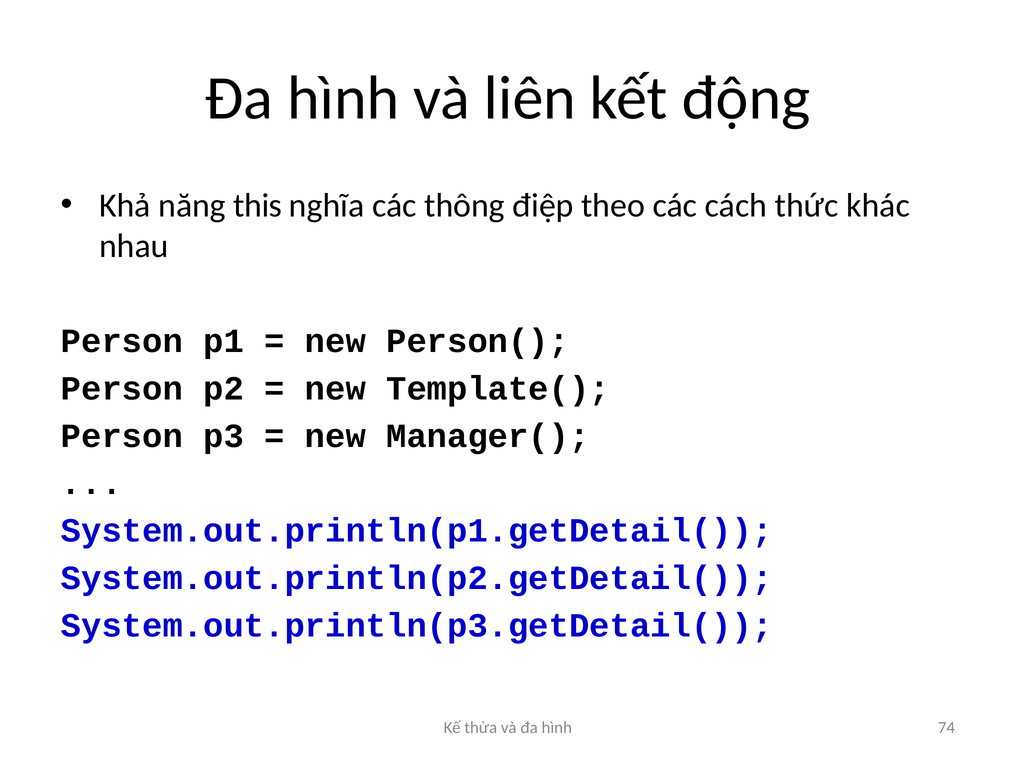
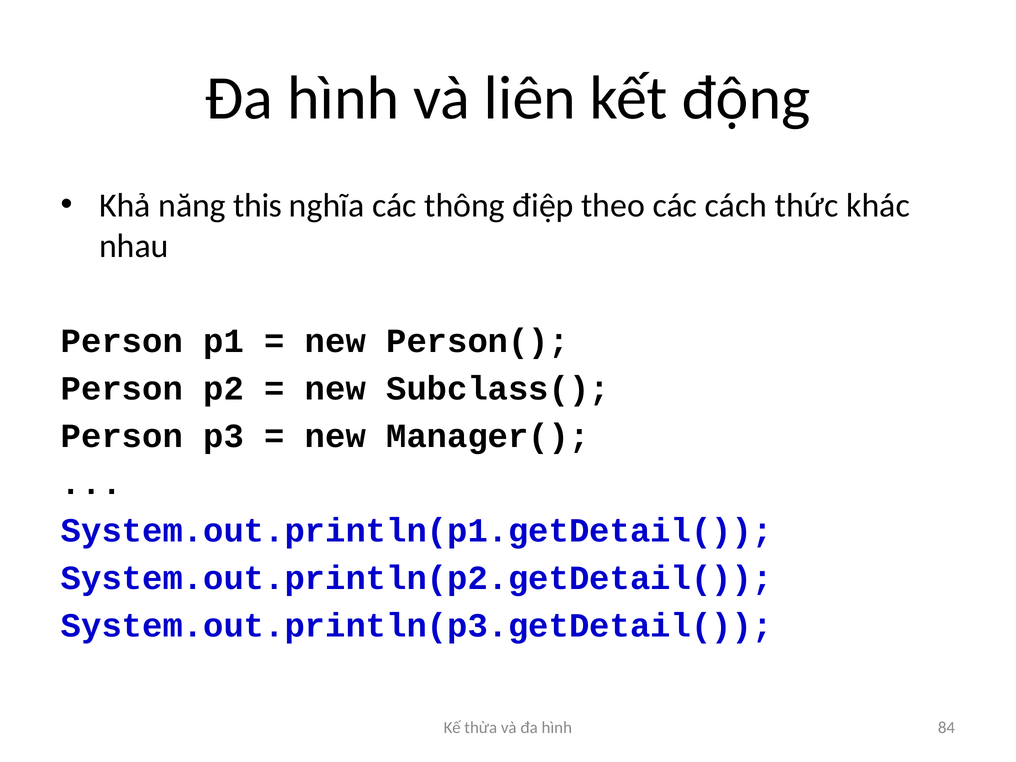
Template(: Template( -> Subclass(
74: 74 -> 84
